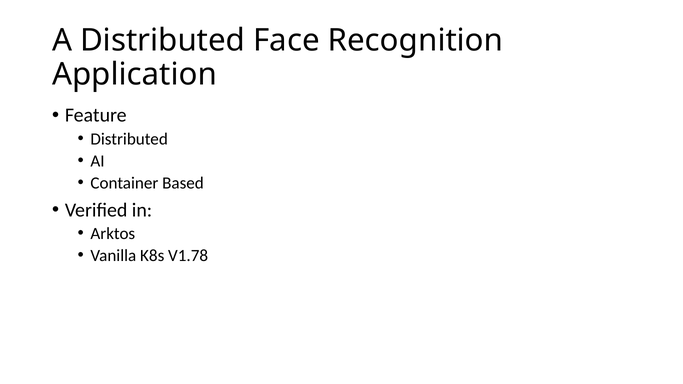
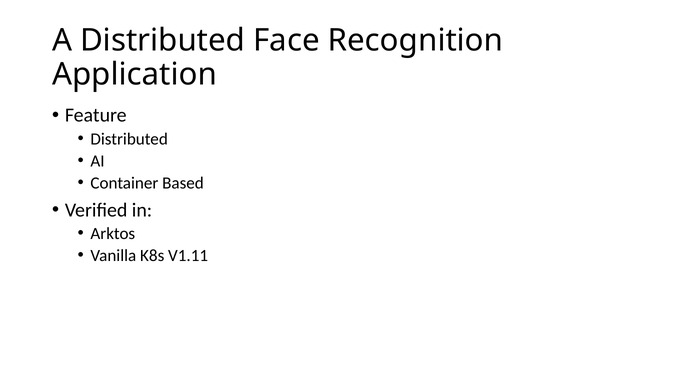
V1.78: V1.78 -> V1.11
